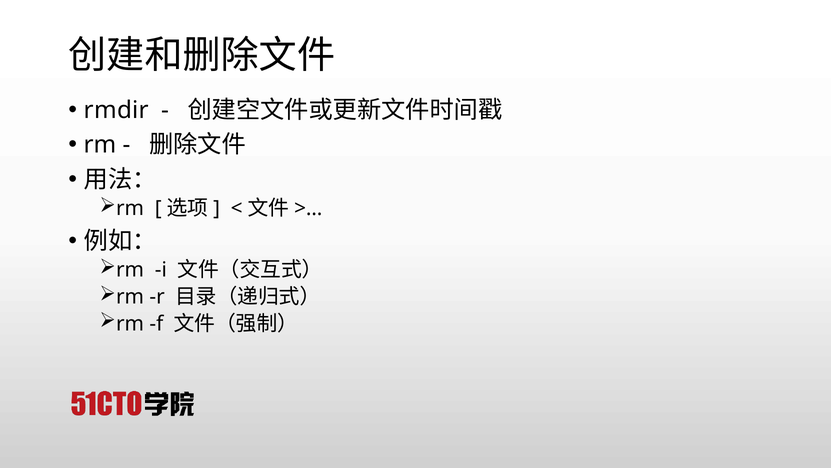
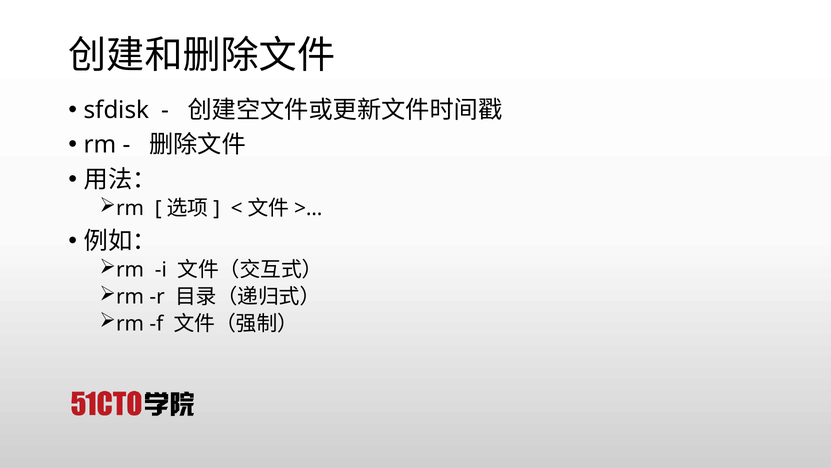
rmdir: rmdir -> sfdisk
